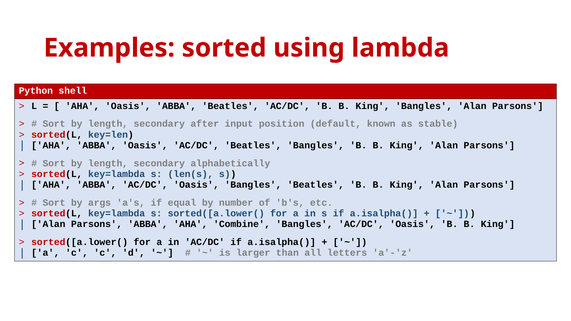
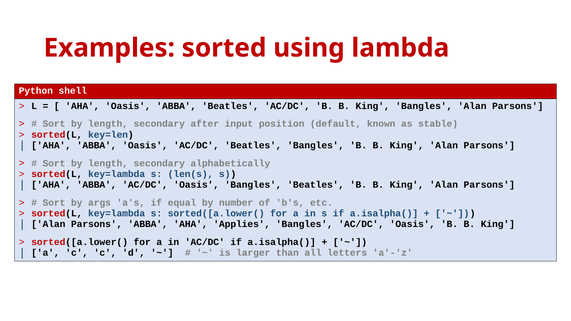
Combine: Combine -> Applies
